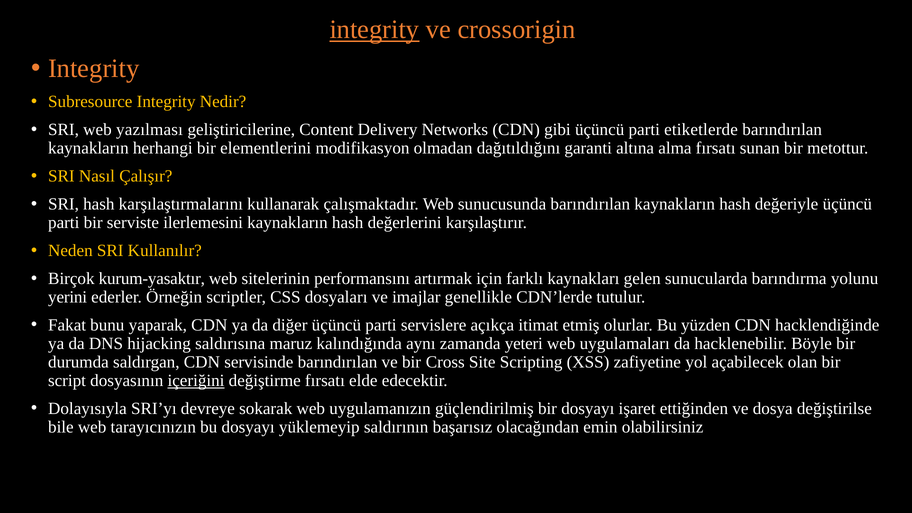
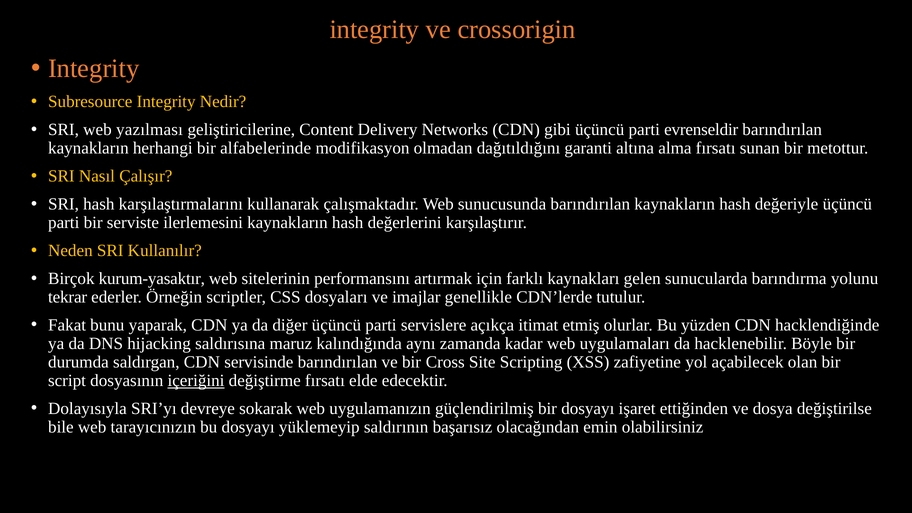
integrity at (374, 30) underline: present -> none
etiketlerde: etiketlerde -> evrenseldir
elementlerini: elementlerini -> alfabelerinde
yerini: yerini -> tekrar
yeteri: yeteri -> kadar
